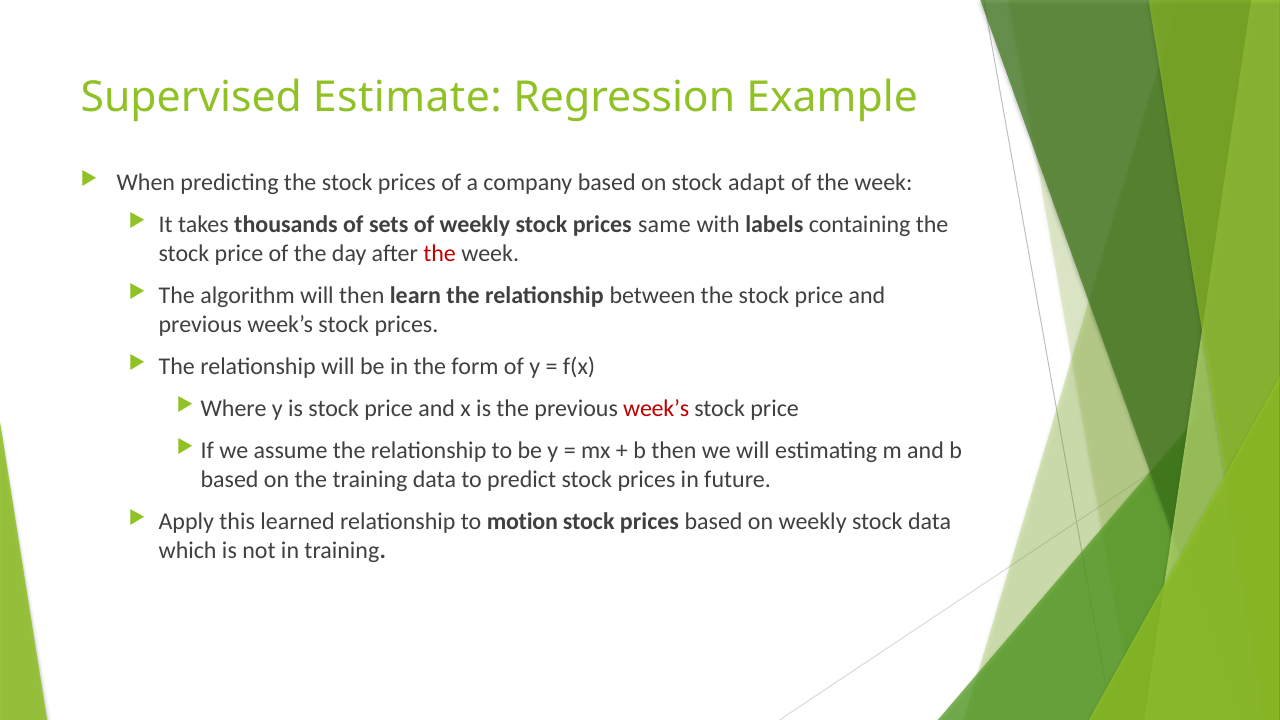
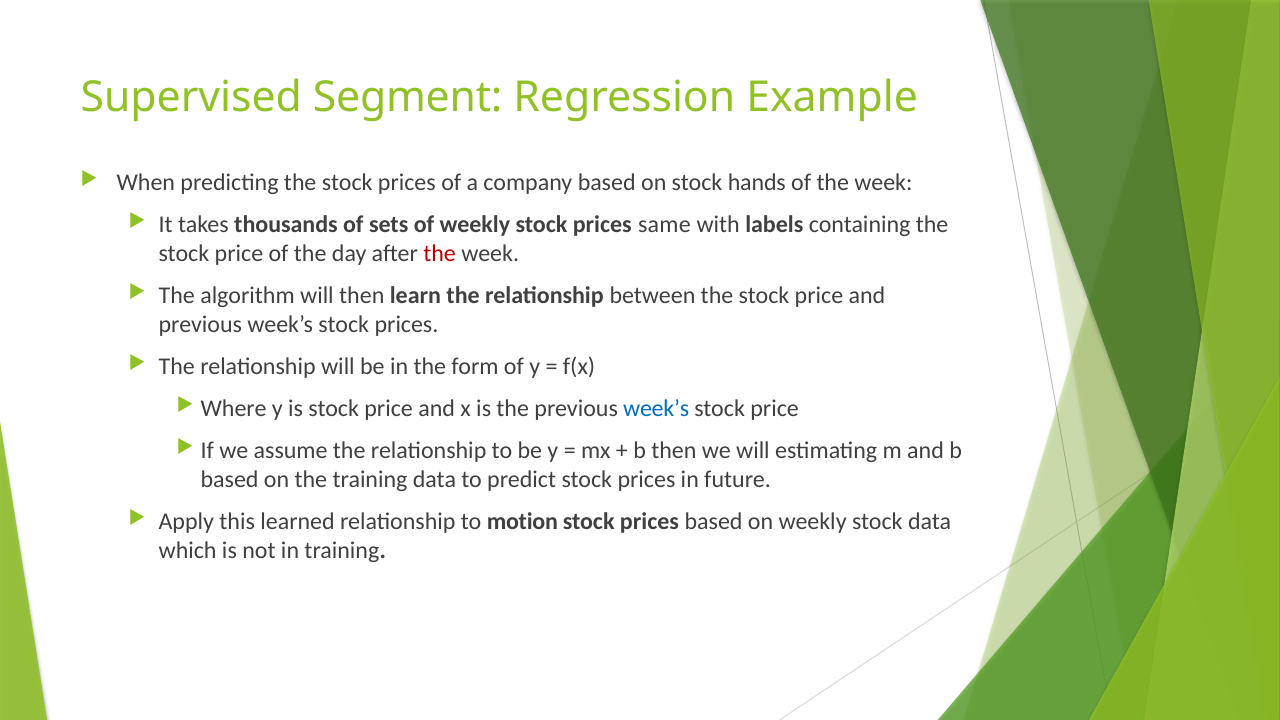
Estimate: Estimate -> Segment
adapt: adapt -> hands
week’s at (656, 408) colour: red -> blue
